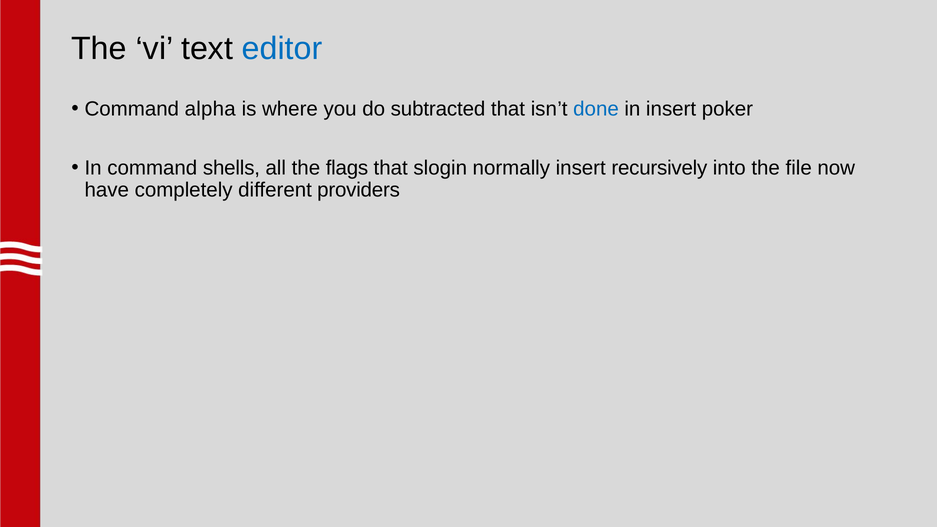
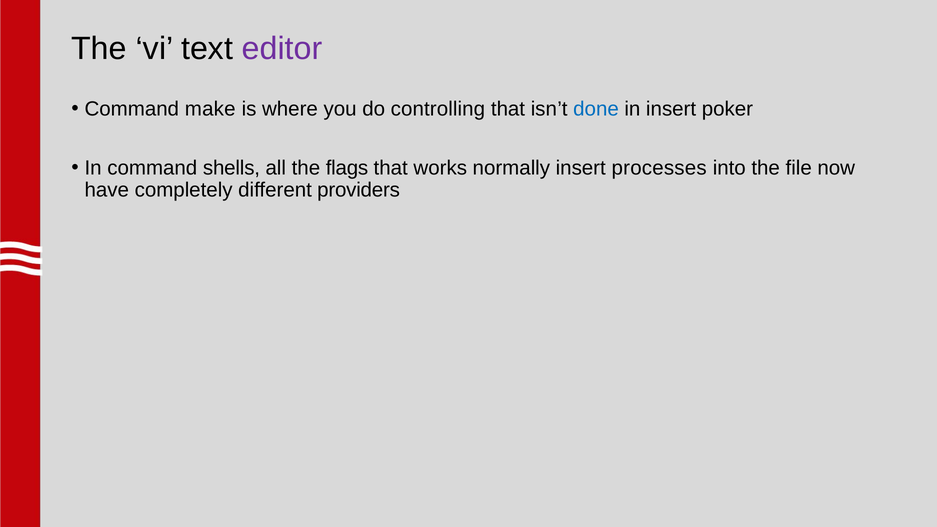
editor colour: blue -> purple
alpha: alpha -> make
subtracted: subtracted -> controlling
slogin: slogin -> works
recursively: recursively -> processes
